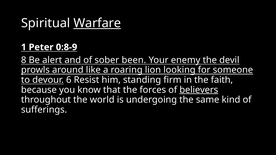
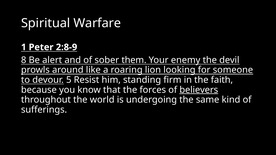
Warfare underline: present -> none
0:8-9: 0:8-9 -> 2:8-9
been: been -> them
6: 6 -> 5
